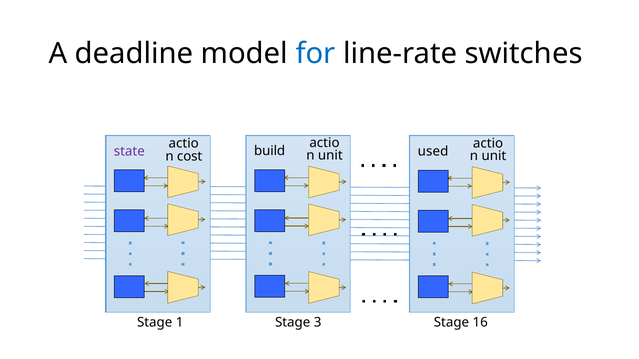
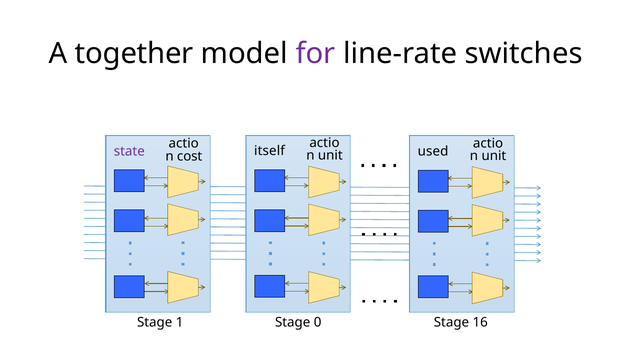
deadline: deadline -> together
for colour: blue -> purple
build: build -> itself
3: 3 -> 0
